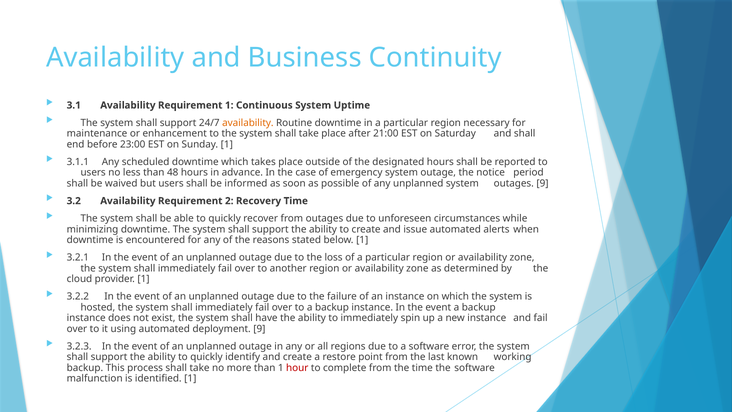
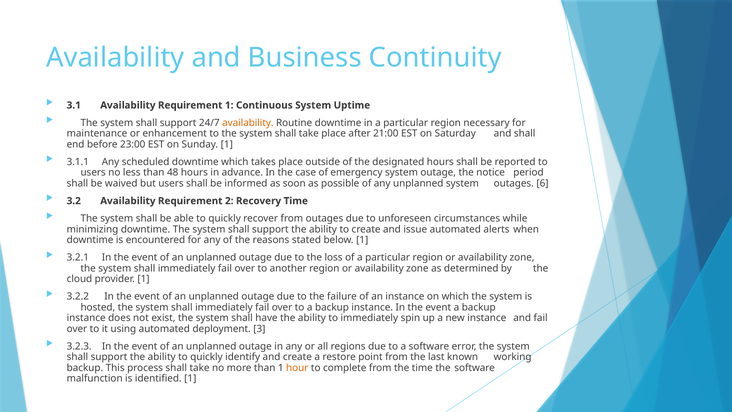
outages 9: 9 -> 6
deployment 9: 9 -> 3
hour colour: red -> orange
